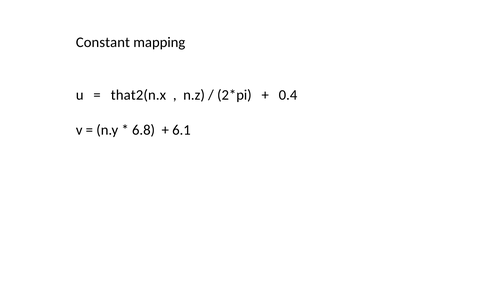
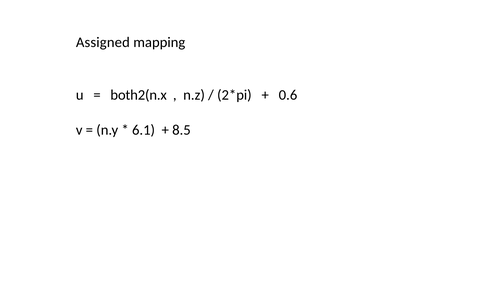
Constant: Constant -> Assigned
that2(n.x: that2(n.x -> both2(n.x
0.4: 0.4 -> 0.6
6.8: 6.8 -> 6.1
6.1: 6.1 -> 8.5
